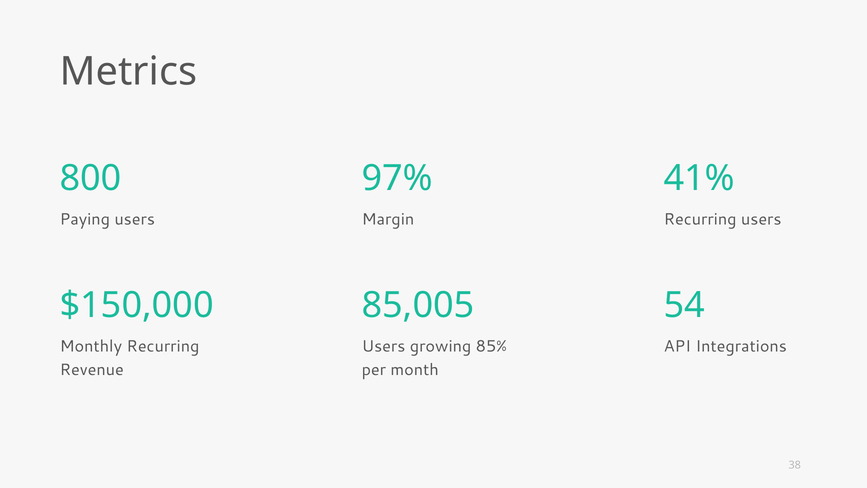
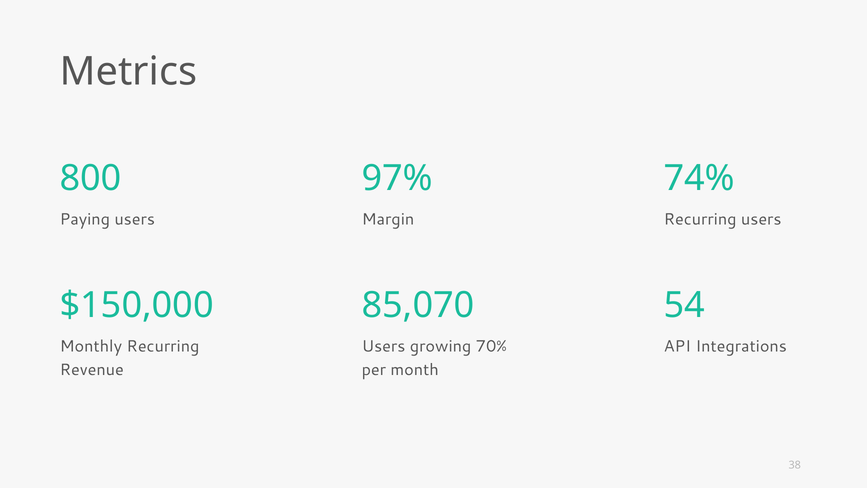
41%: 41% -> 74%
85,005: 85,005 -> 85,070
85%: 85% -> 70%
